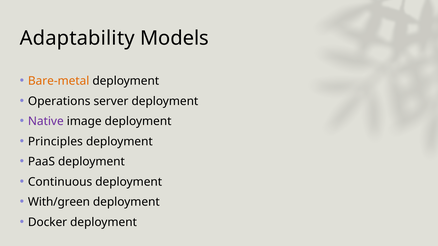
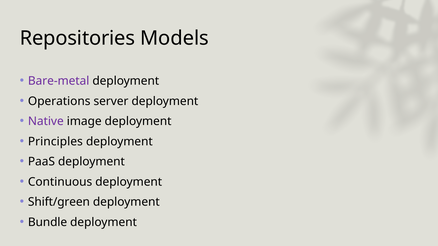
Adaptability: Adaptability -> Repositories
Bare-metal colour: orange -> purple
With/green: With/green -> Shift/green
Docker: Docker -> Bundle
